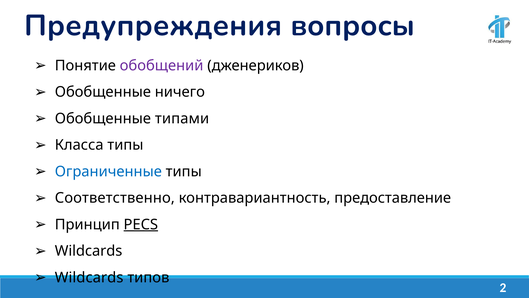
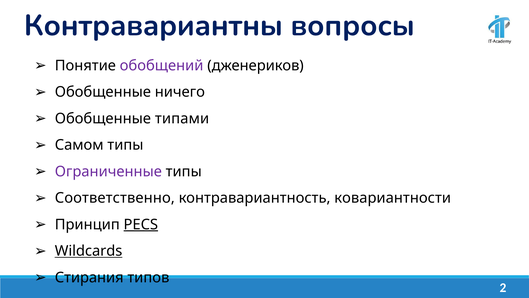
Предупреждения: Предупреждения -> Контравариантны
Класса: Класса -> Самом
Ограниченные colour: blue -> purple
предоставление: предоставление -> ковариантности
Wildcards at (89, 251) underline: none -> present
Wildcards at (89, 277): Wildcards -> Стирания
